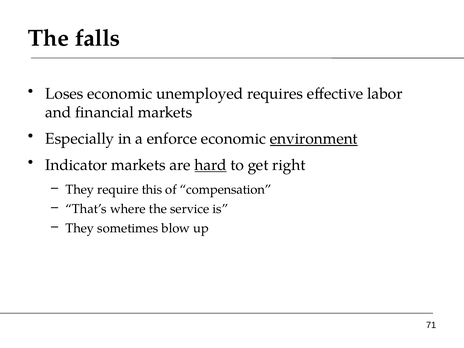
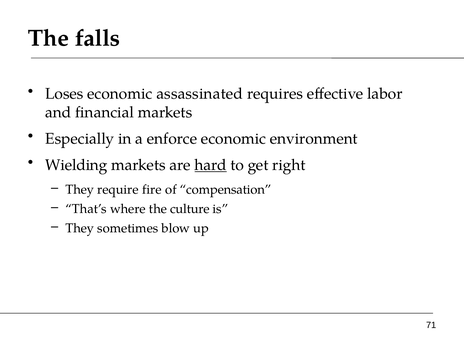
unemployed: unemployed -> assassinated
environment underline: present -> none
Indicator: Indicator -> Wielding
this: this -> fire
service: service -> culture
